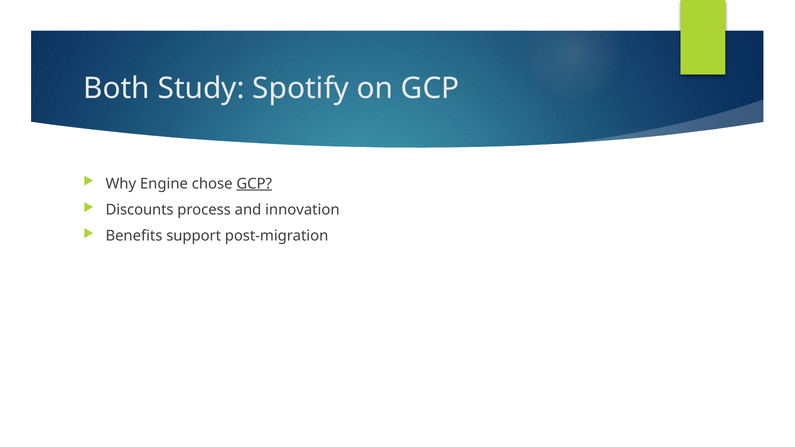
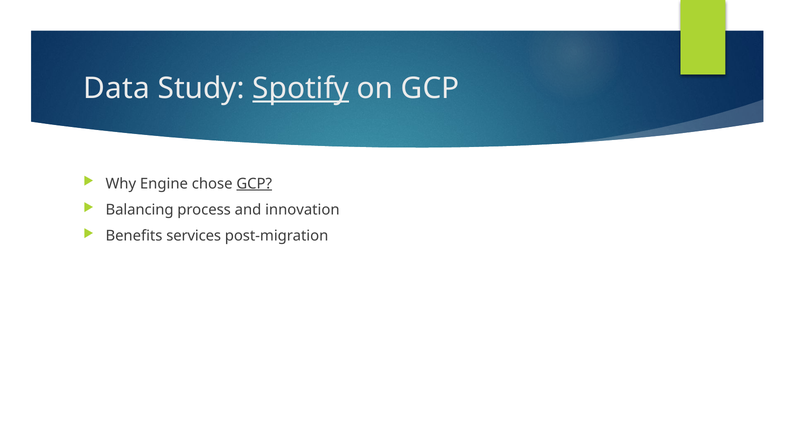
Both: Both -> Data
Spotify underline: none -> present
Discounts: Discounts -> Balancing
support: support -> services
